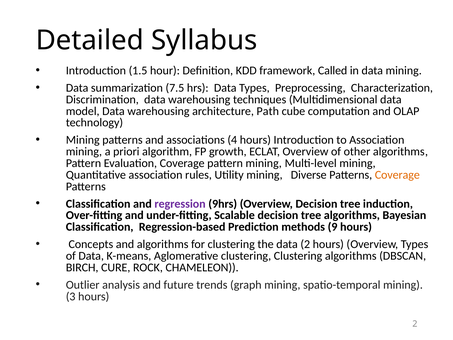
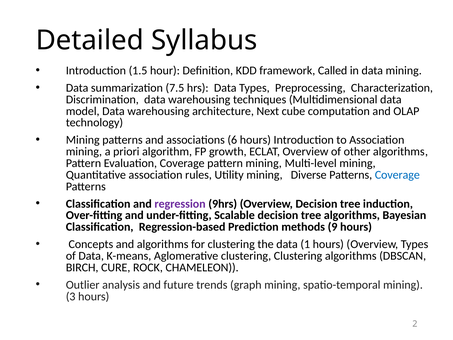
Path: Path -> Next
4: 4 -> 6
Coverage at (397, 175) colour: orange -> blue
data 2: 2 -> 1
